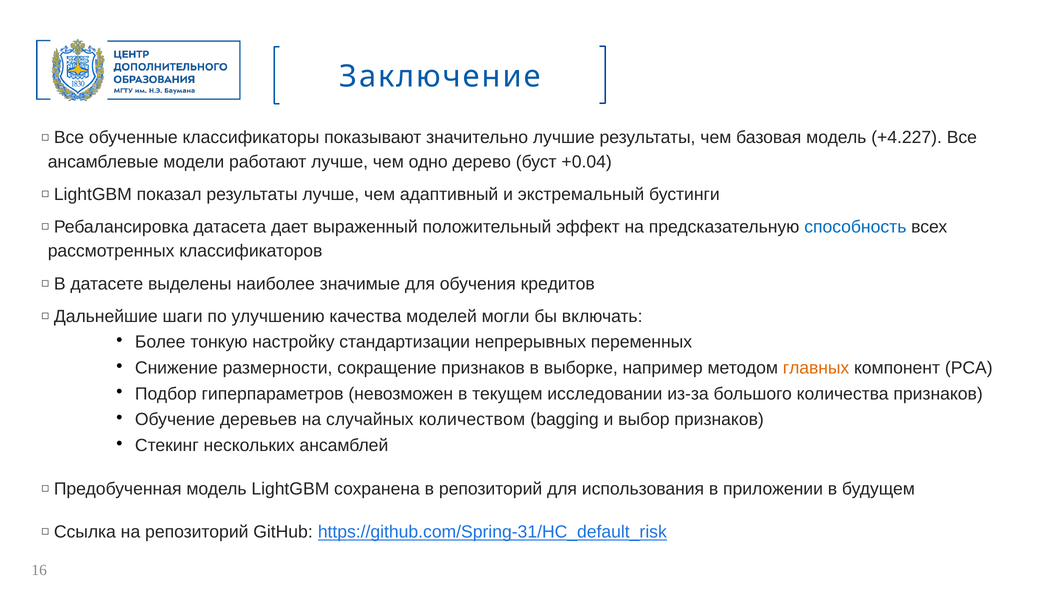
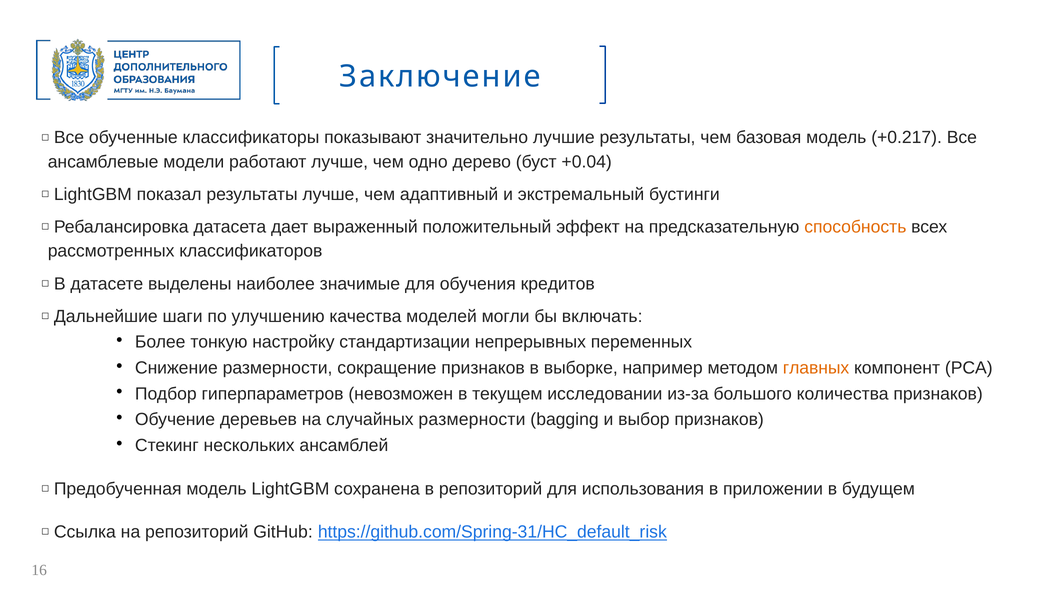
+4.227: +4.227 -> +0.217
способность colour: blue -> orange
случайных количеством: количеством -> размерности
